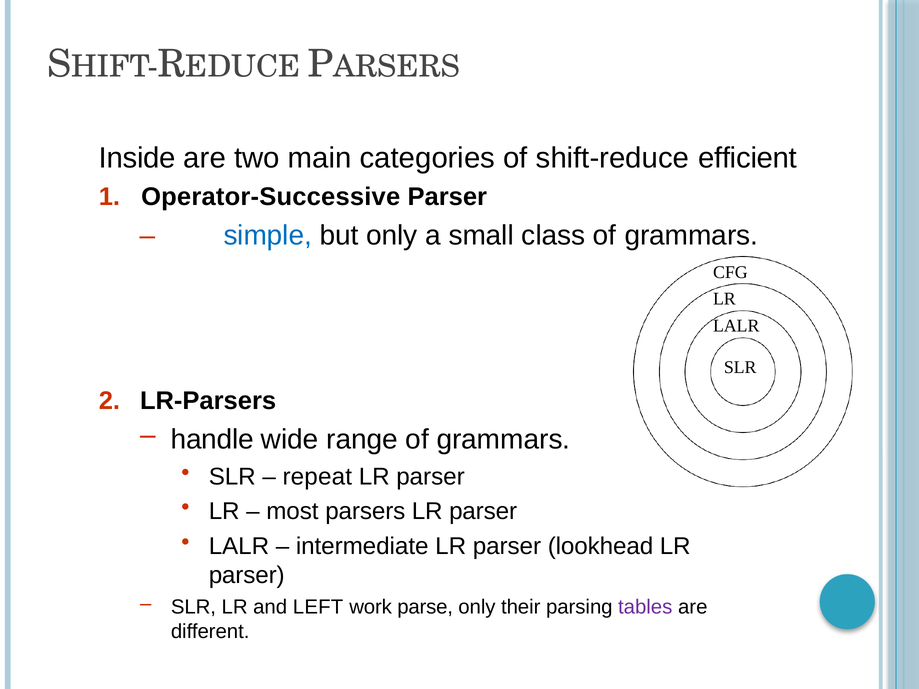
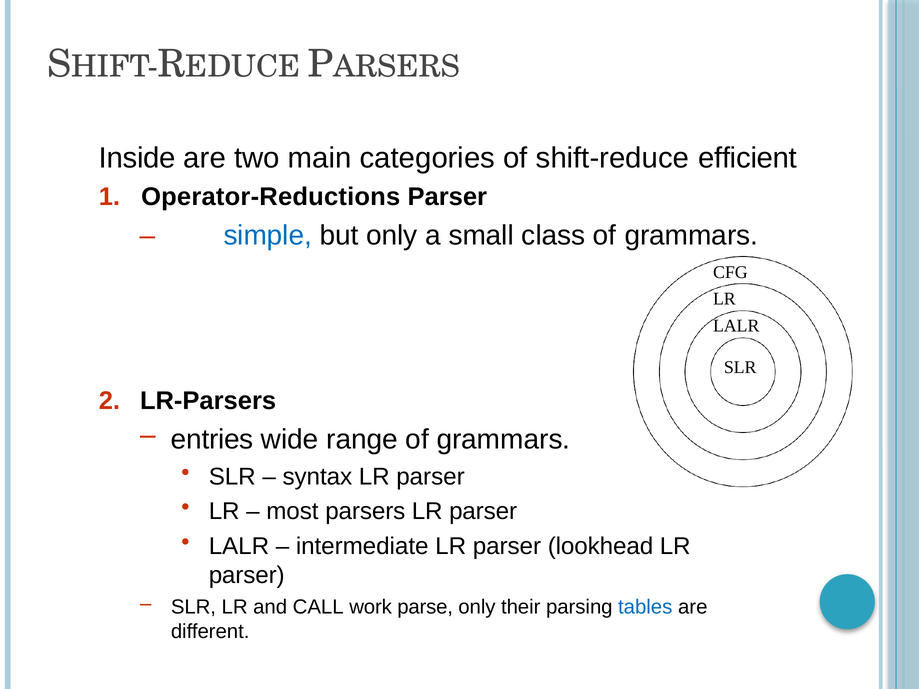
Operator-Successive: Operator-Successive -> Operator-Reductions
handle: handle -> entries
repeat: repeat -> syntax
LEFT: LEFT -> CALL
tables colour: purple -> blue
